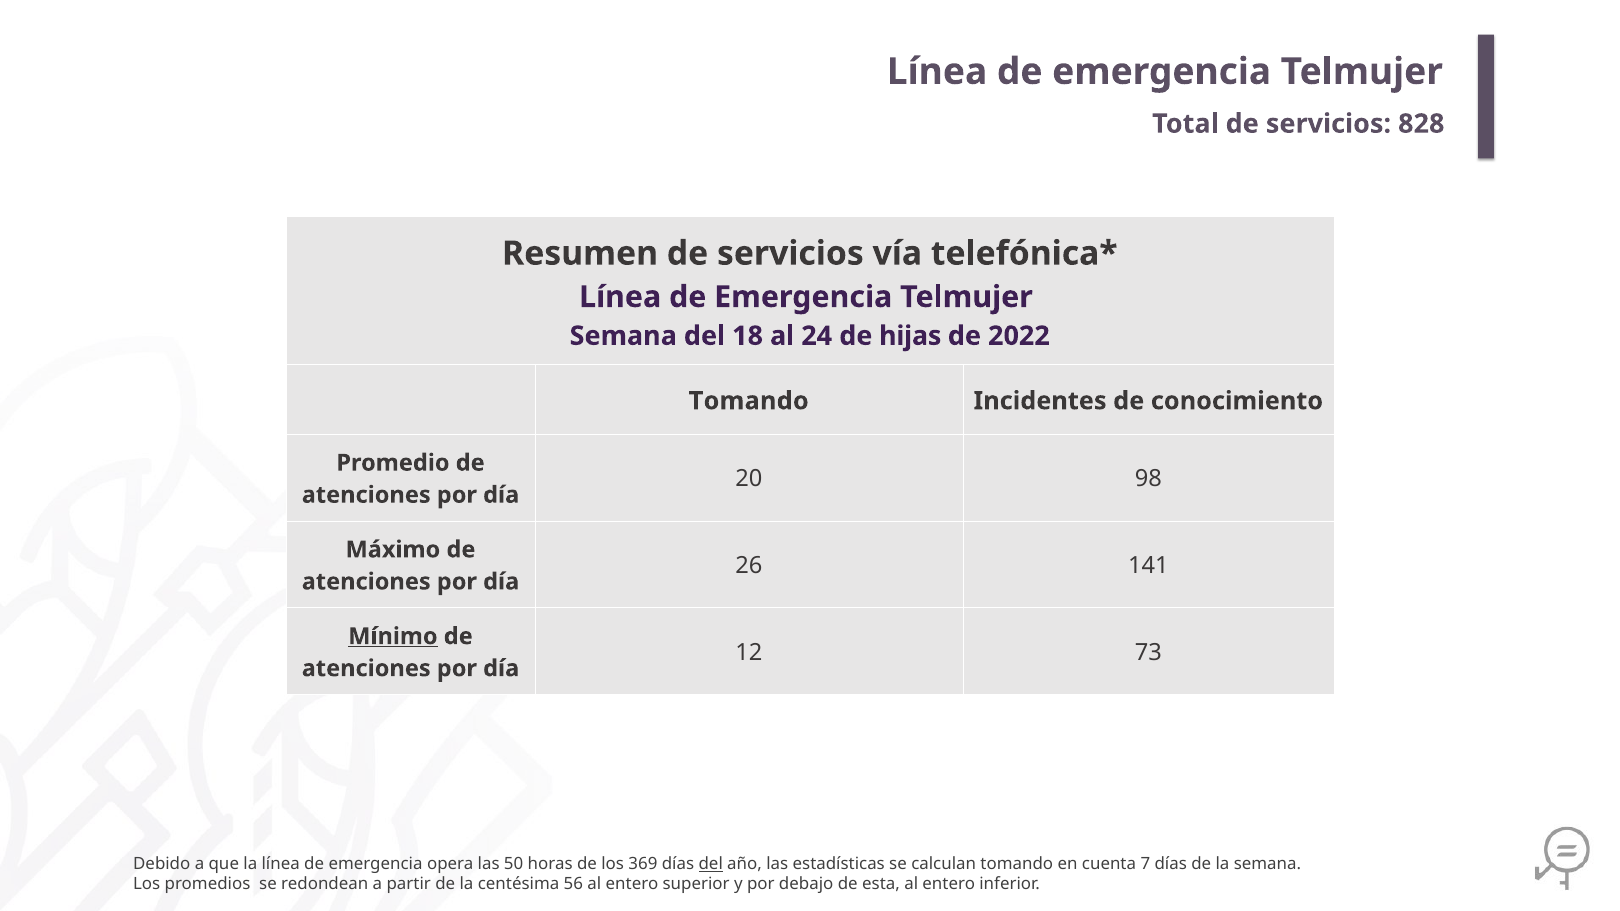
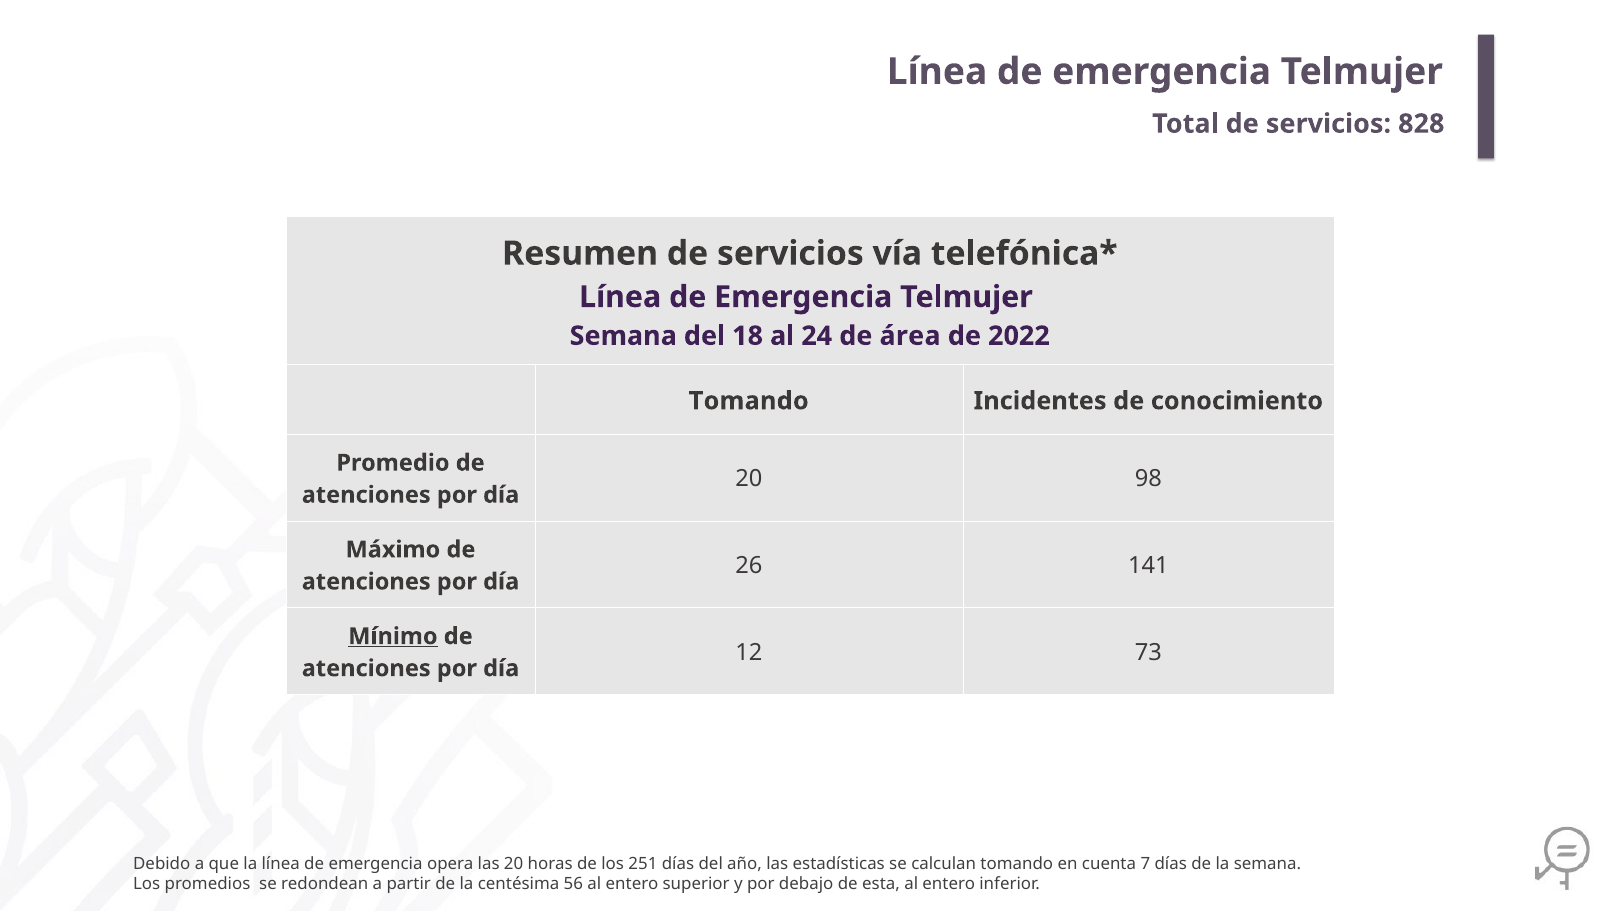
hijas: hijas -> área
las 50: 50 -> 20
369: 369 -> 251
del at (711, 864) underline: present -> none
